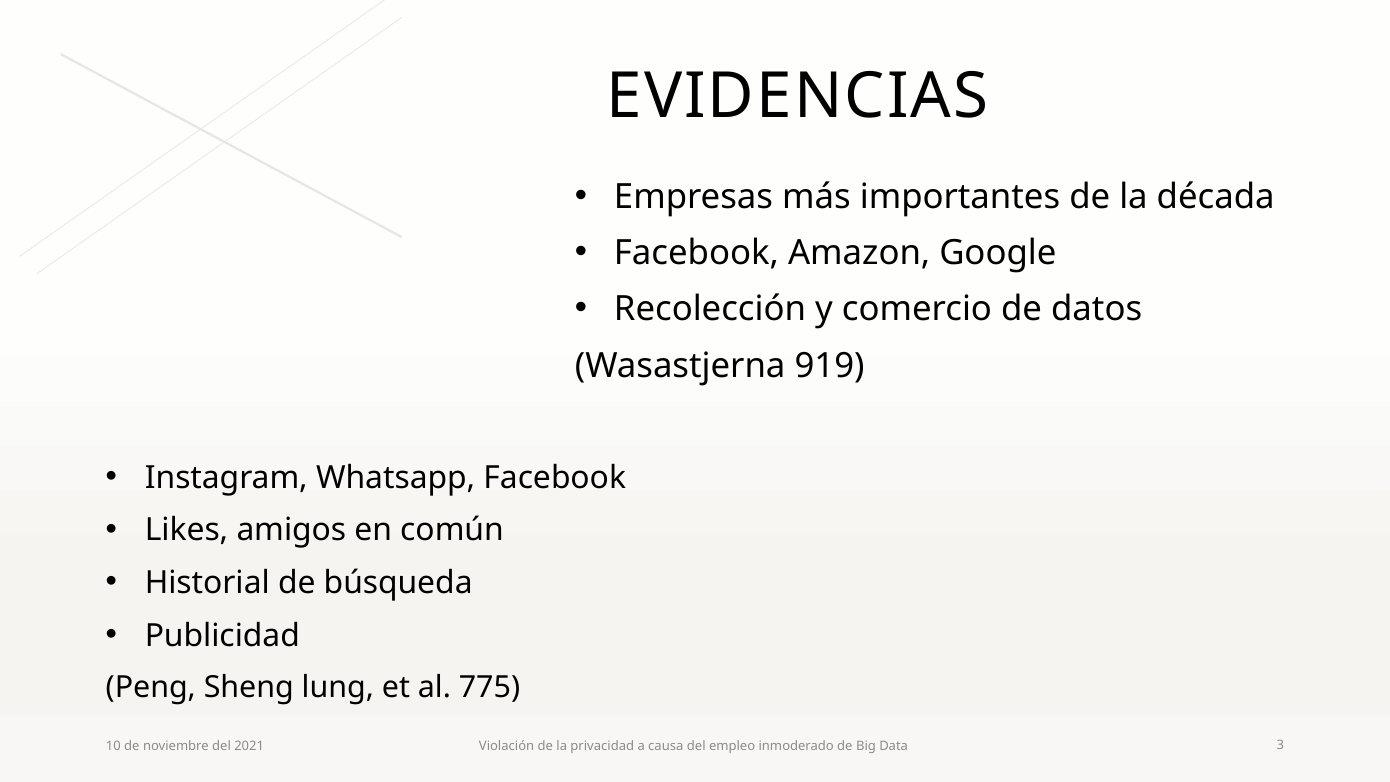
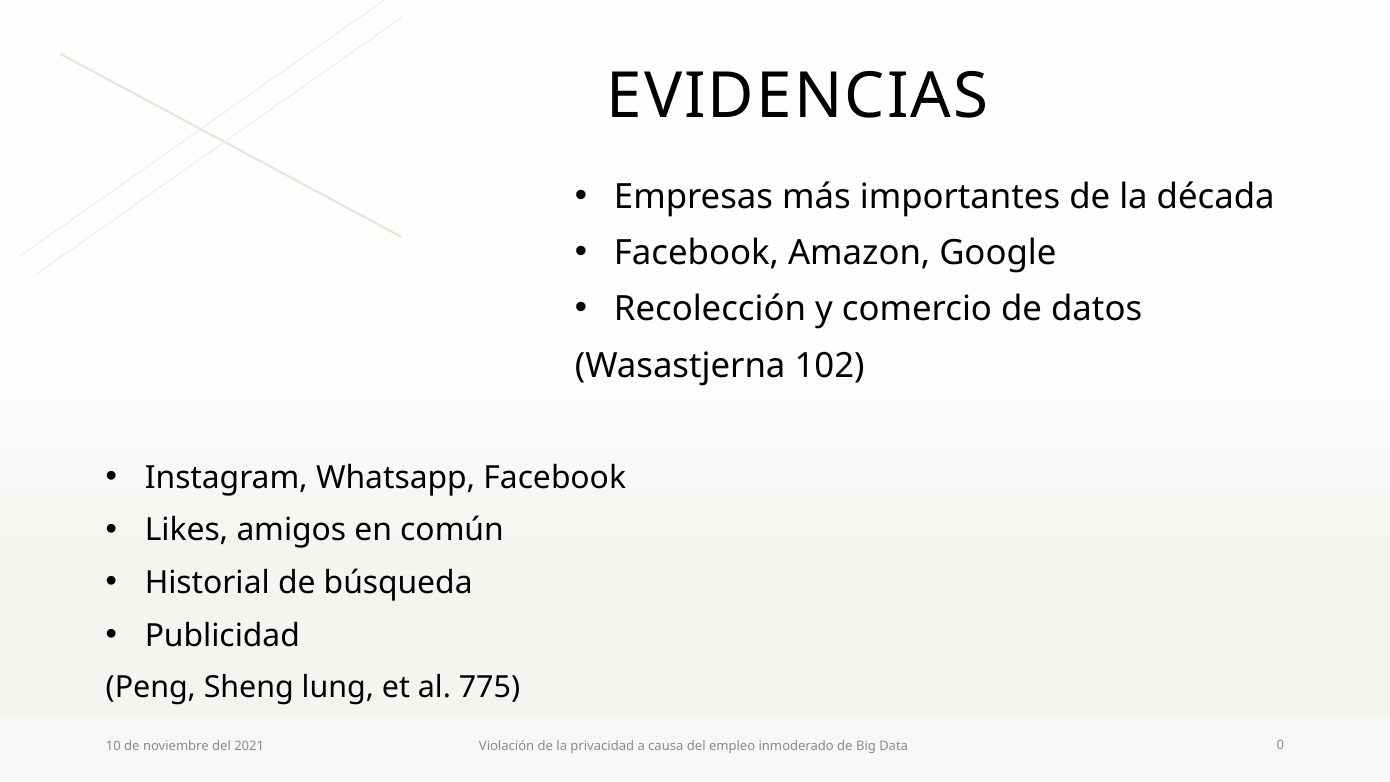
919: 919 -> 102
3: 3 -> 0
